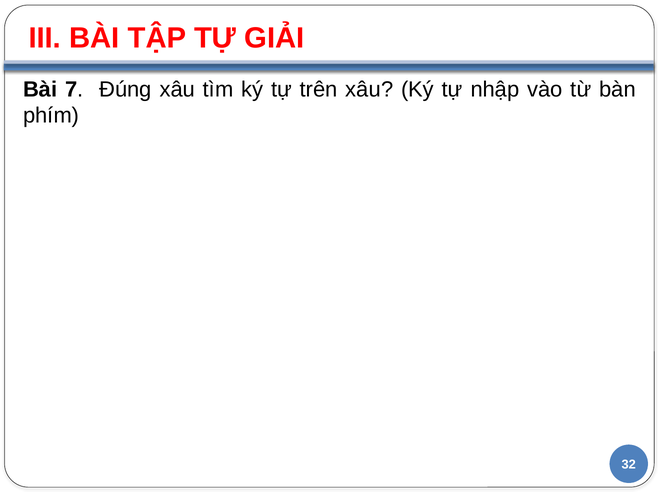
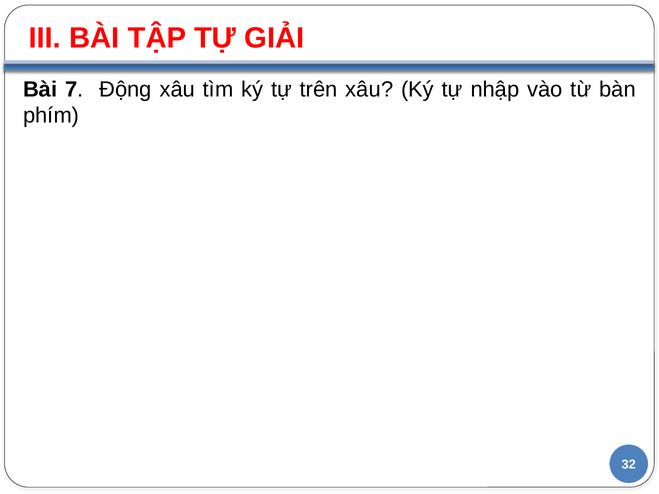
Đúng: Đúng -> Động
